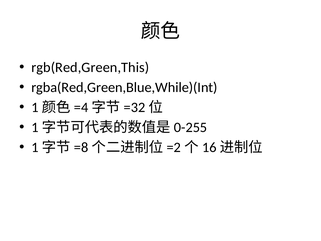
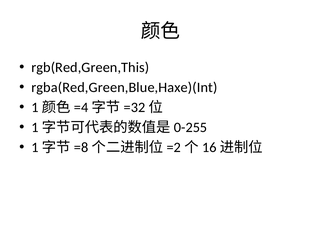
rgba(Red,Green,Blue,While)(Int: rgba(Red,Green,Blue,While)(Int -> rgba(Red,Green,Blue,Haxe)(Int
